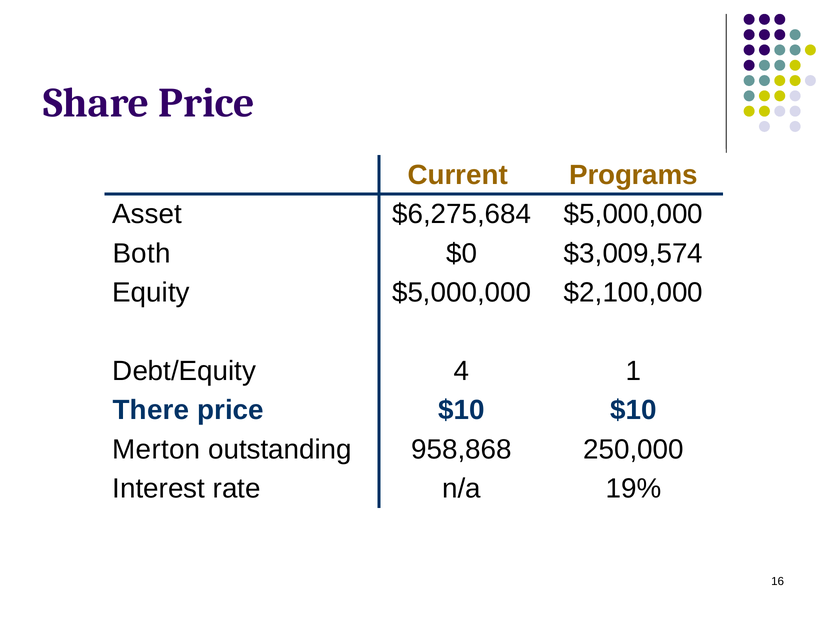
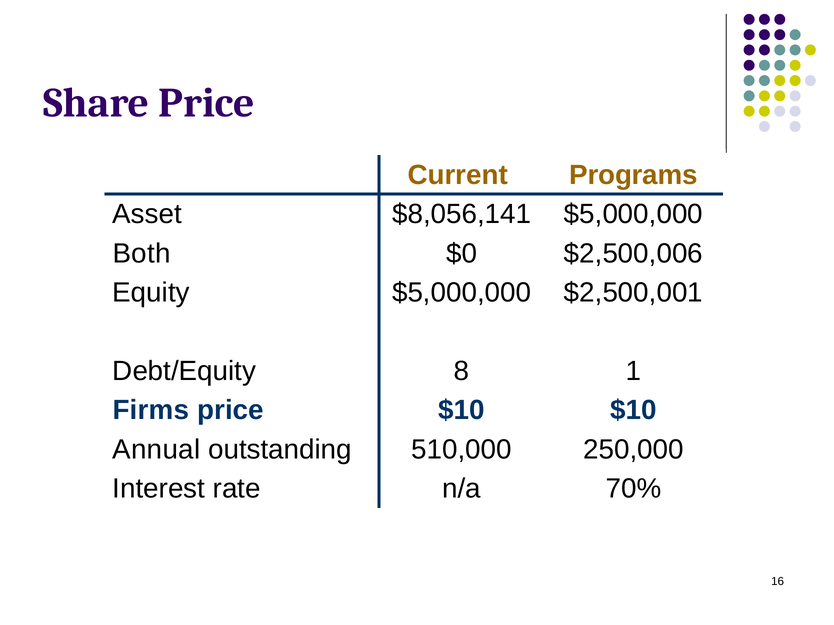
$6,275,684: $6,275,684 -> $8,056,141
$3,009,574: $3,009,574 -> $2,500,006
$2,100,000: $2,100,000 -> $2,500,001
4: 4 -> 8
There: There -> Firms
Merton: Merton -> Annual
958,868: 958,868 -> 510,000
19%: 19% -> 70%
